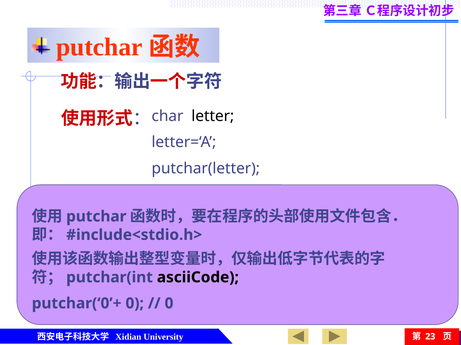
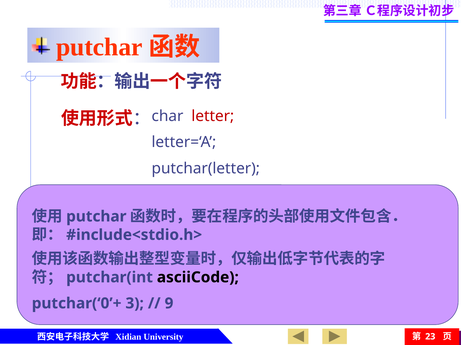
letter colour: black -> red
putchar(‘0’+ 0: 0 -> 3
0 at (169, 304): 0 -> 9
